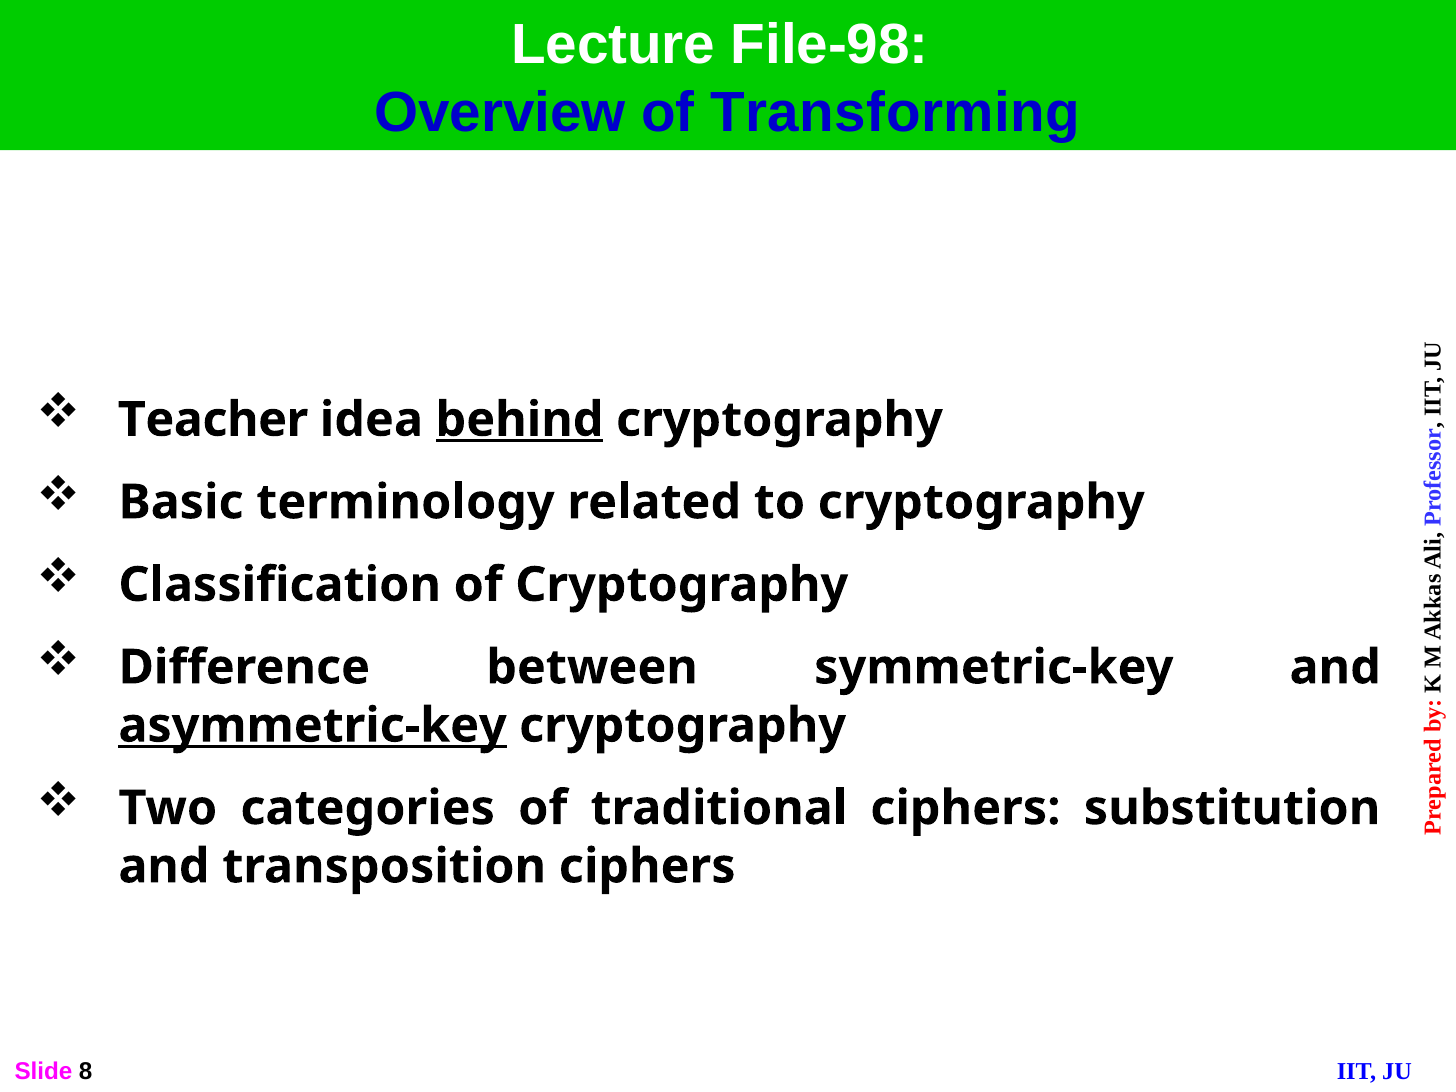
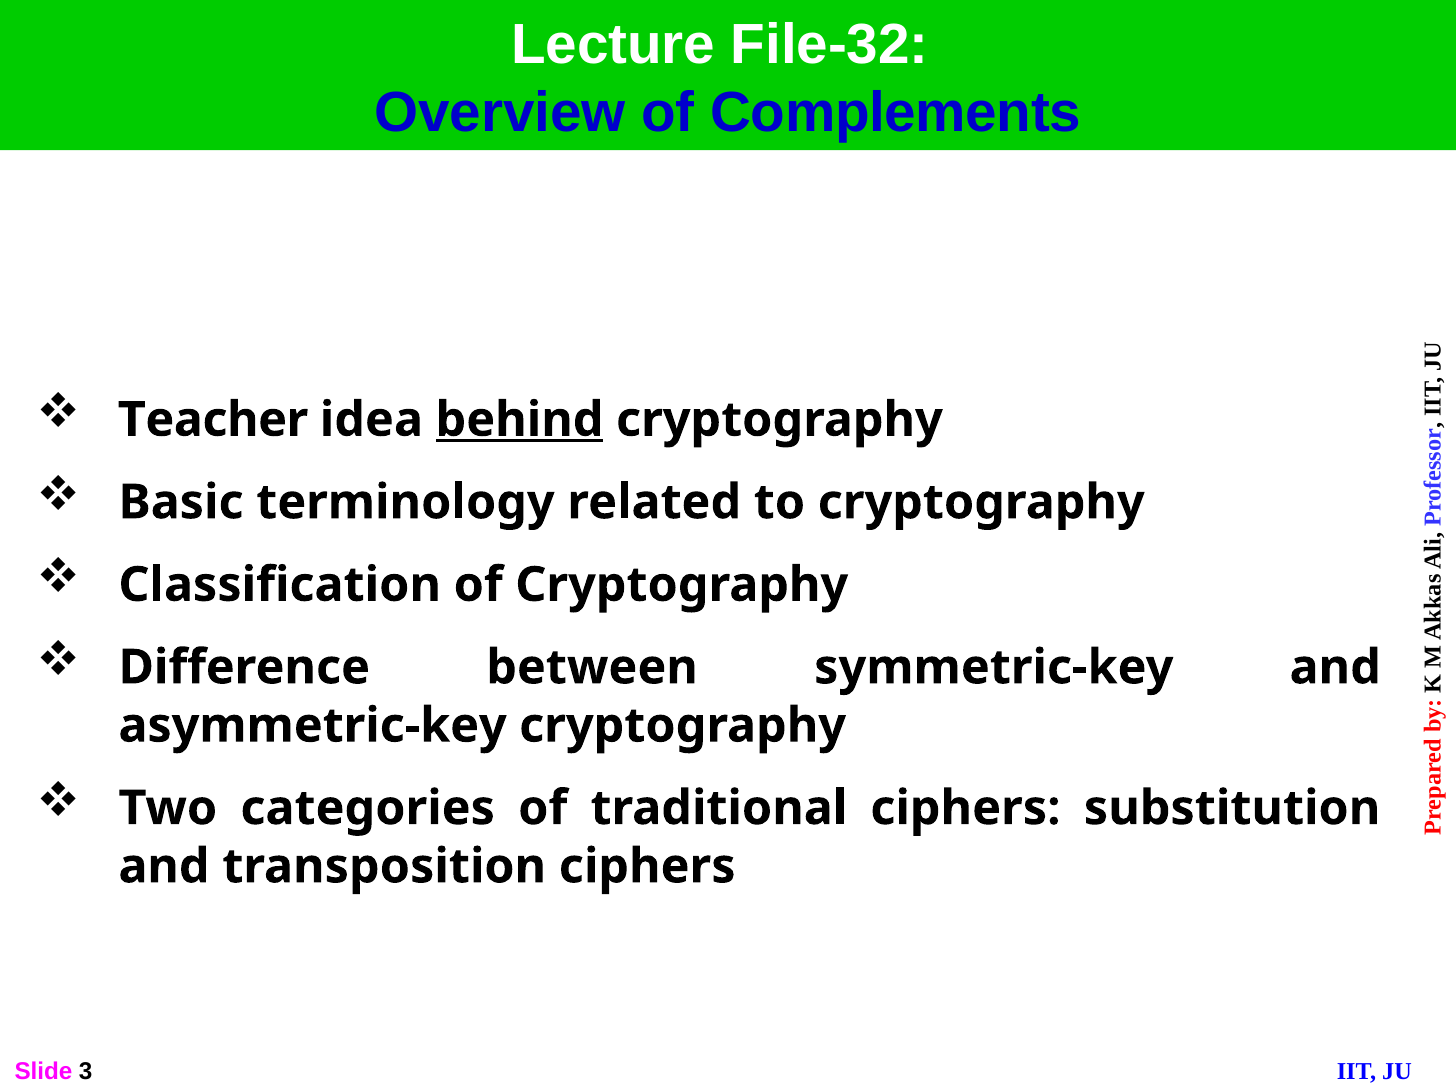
File-98: File-98 -> File-32
Transforming: Transforming -> Complements
asymmetric-key underline: present -> none
8: 8 -> 3
